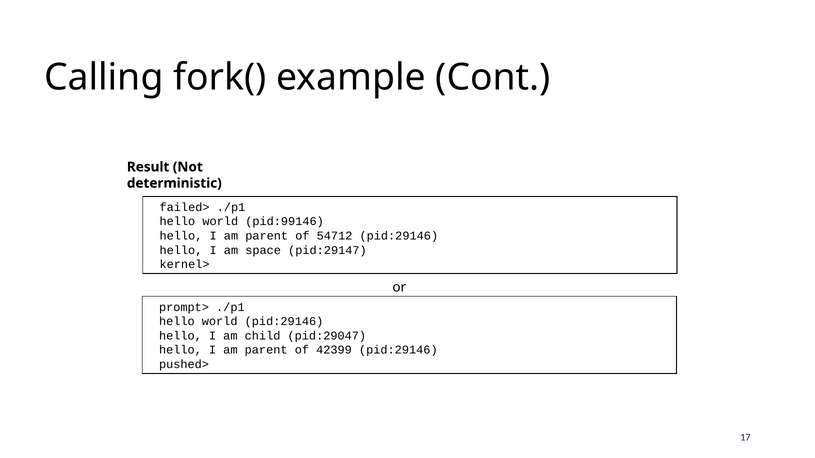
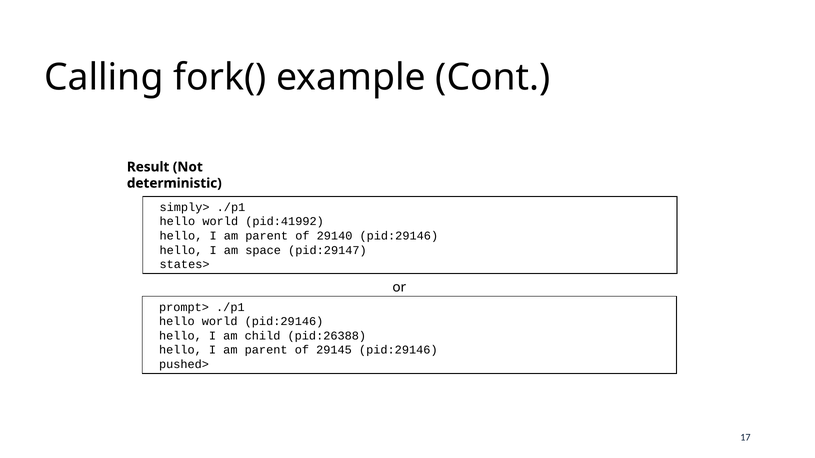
failed>: failed> -> simply>
pid:99146: pid:99146 -> pid:41992
54712: 54712 -> 29140
kernel>: kernel> -> states>
pid:29047: pid:29047 -> pid:26388
42399: 42399 -> 29145
